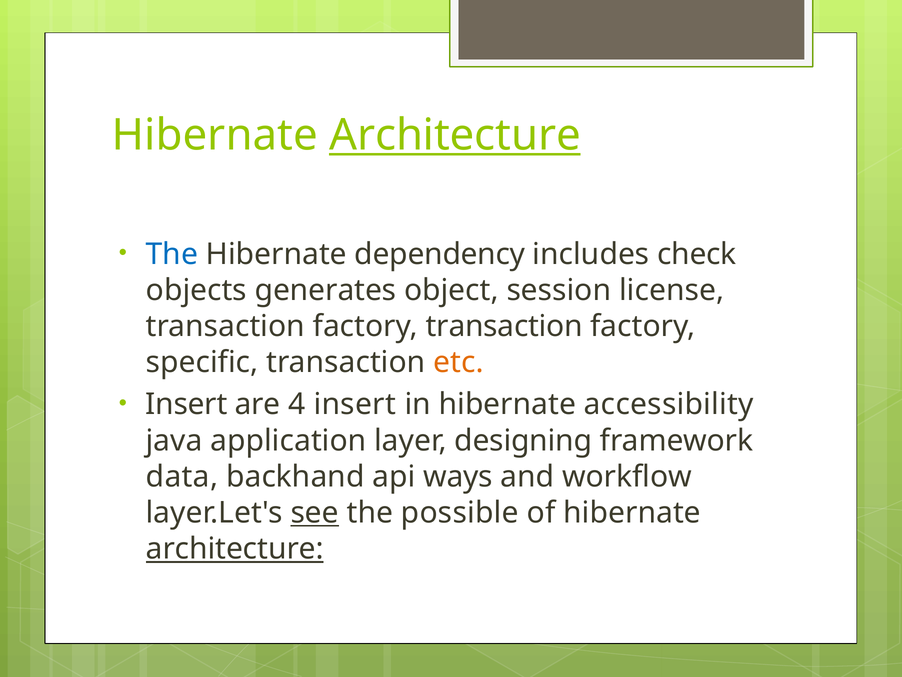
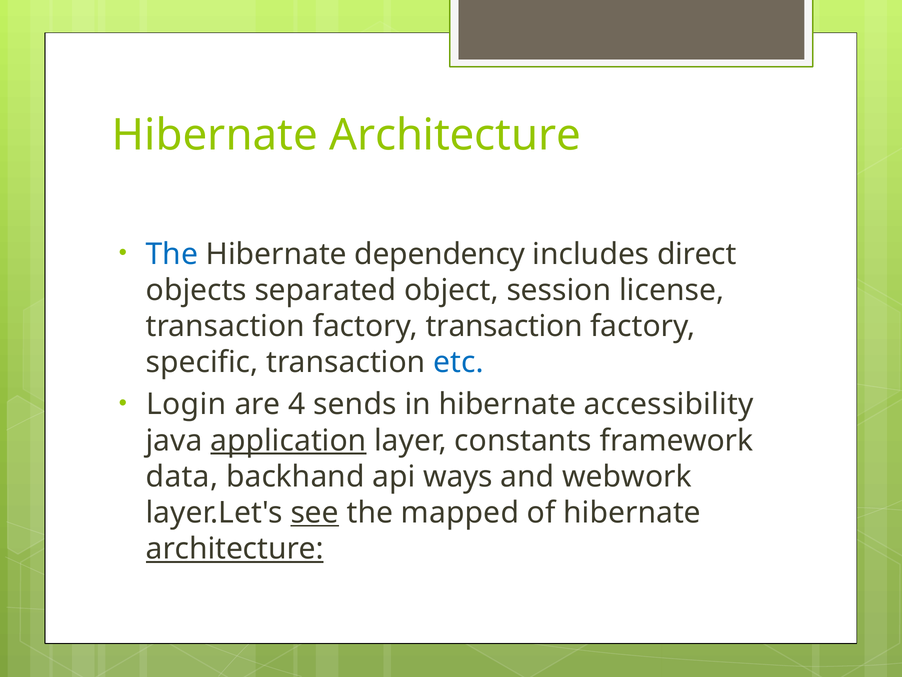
Architecture at (455, 135) underline: present -> none
check: check -> direct
generates: generates -> separated
etc colour: orange -> blue
Insert at (186, 404): Insert -> Login
4 insert: insert -> sends
application underline: none -> present
designing: designing -> constants
workflow: workflow -> webwork
possible: possible -> mapped
